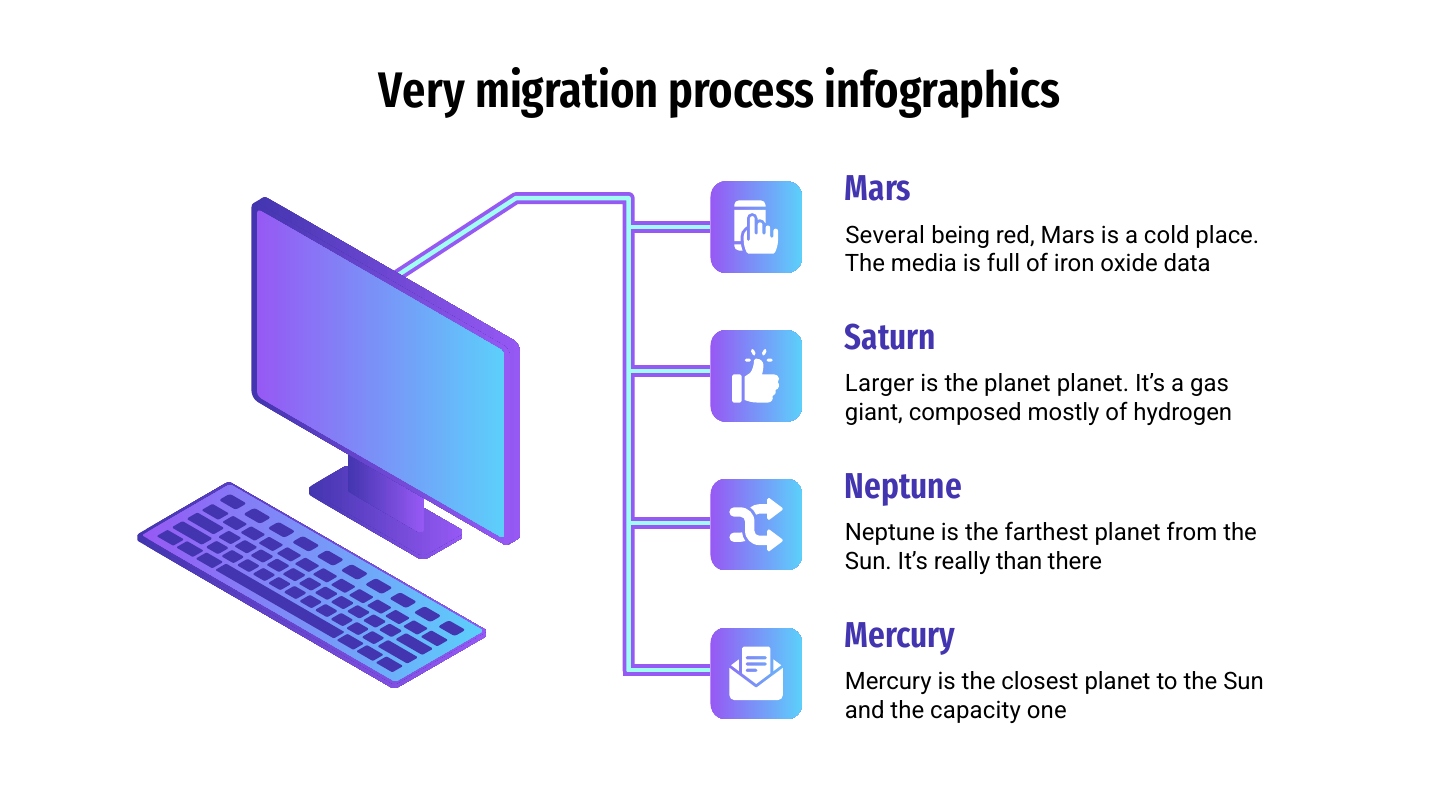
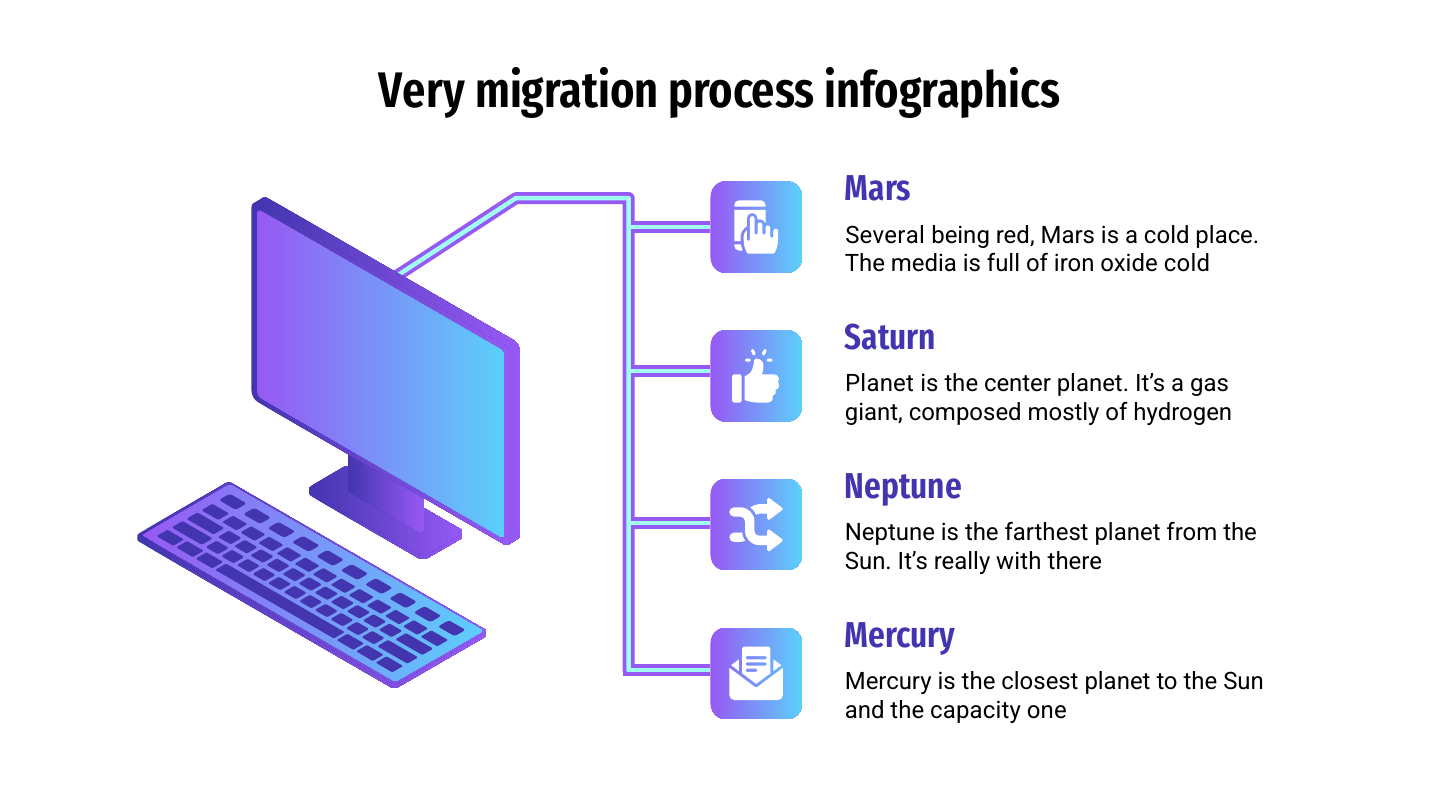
oxide data: data -> cold
Larger at (880, 384): Larger -> Planet
the planet: planet -> center
than: than -> with
